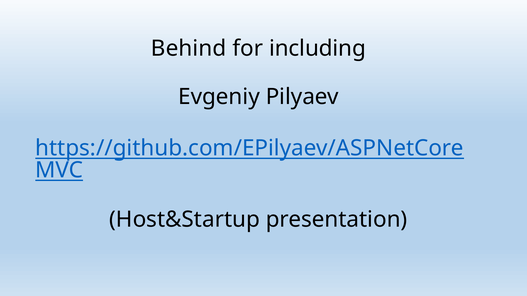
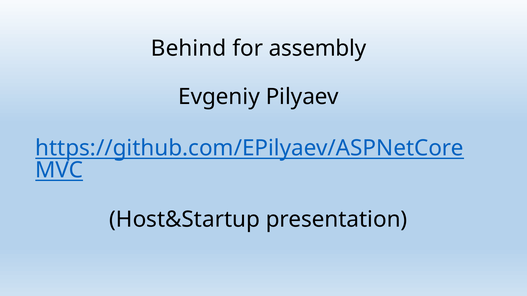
including: including -> assembly
